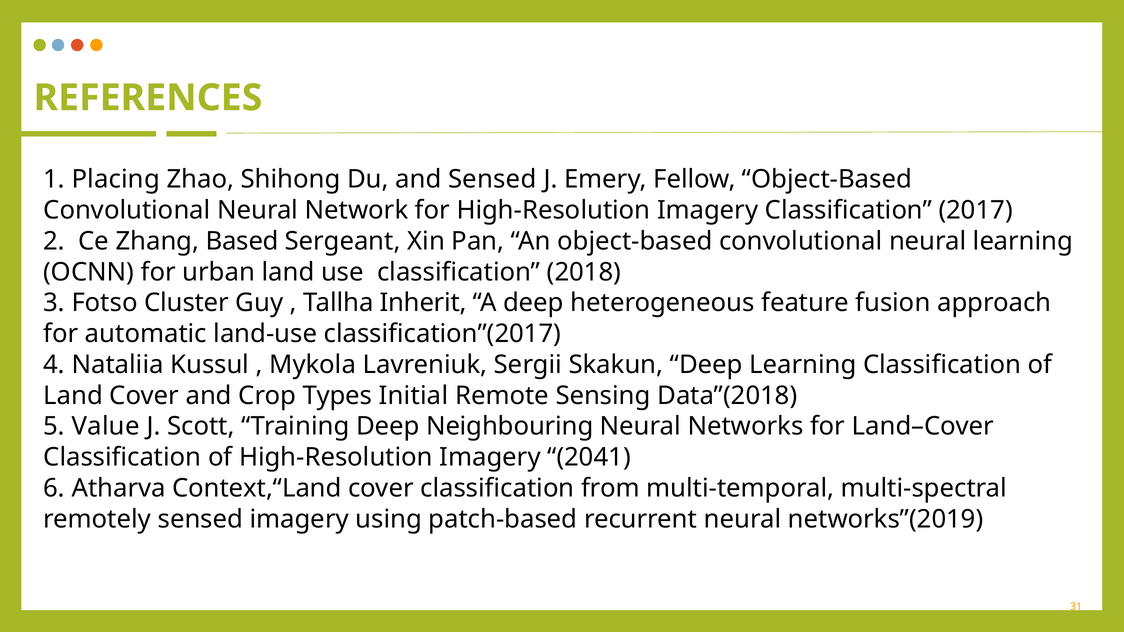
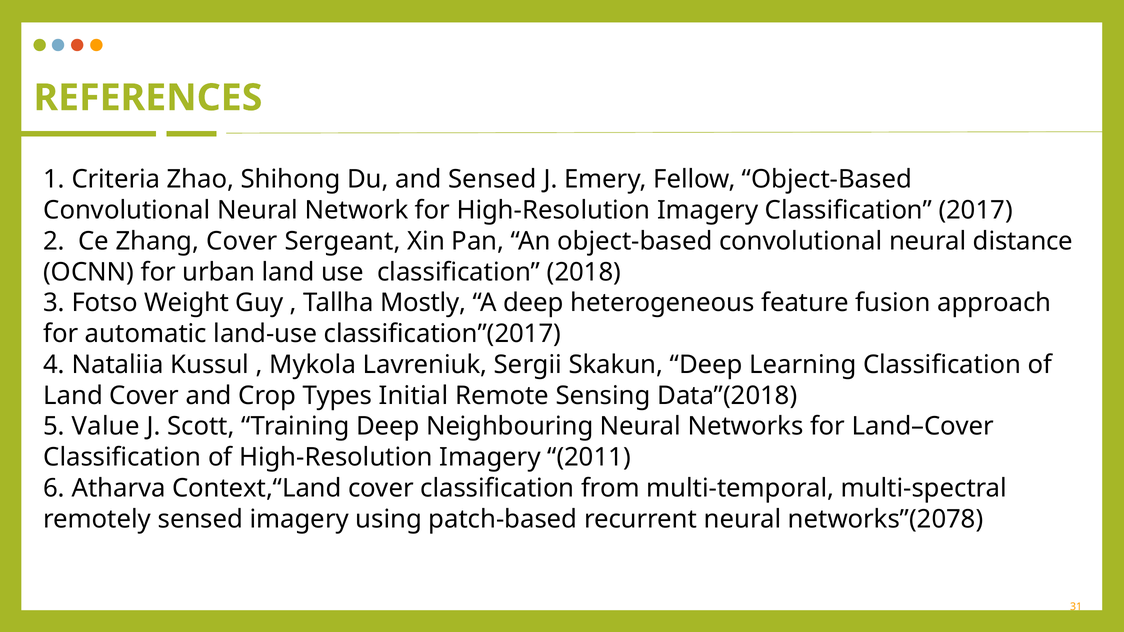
Placing: Placing -> Criteria
Zhang Based: Based -> Cover
neural learning: learning -> distance
Cluster: Cluster -> Weight
Inherit: Inherit -> Mostly
2041: 2041 -> 2011
networks”(2019: networks”(2019 -> networks”(2078
